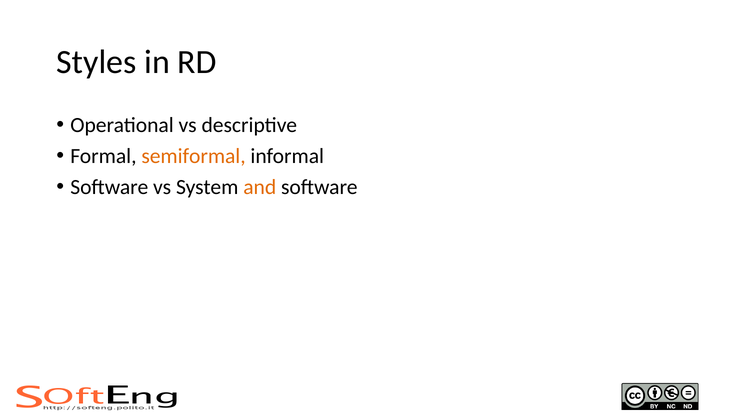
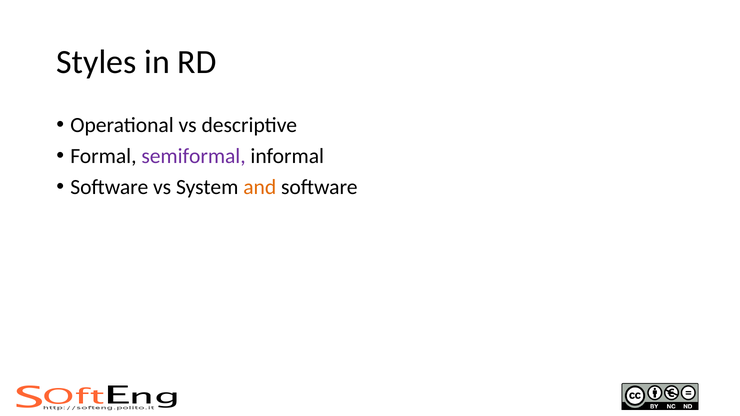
semiformal colour: orange -> purple
